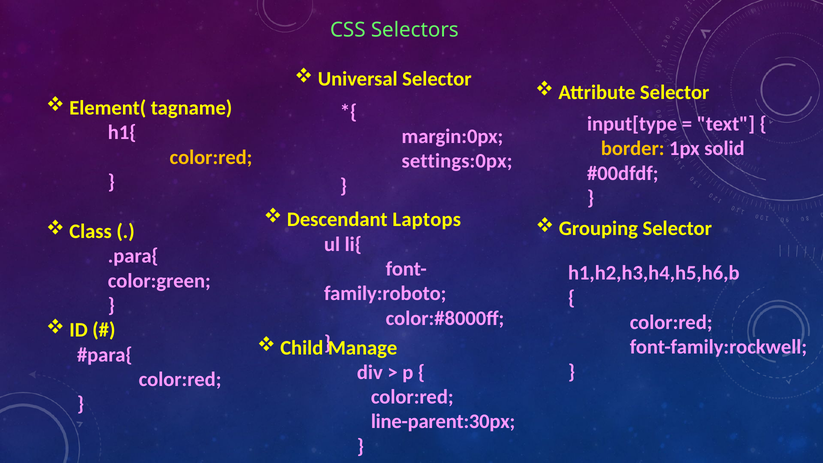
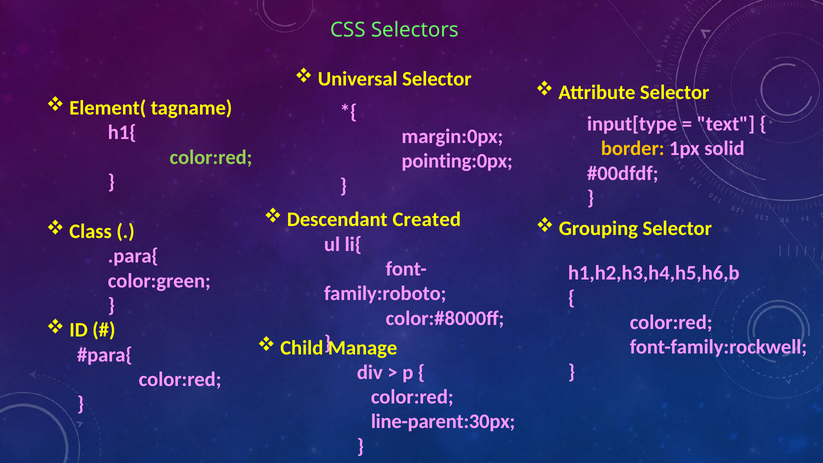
color:red at (211, 157) colour: yellow -> light green
settings:0px: settings:0px -> pointing:0px
Laptops: Laptops -> Created
